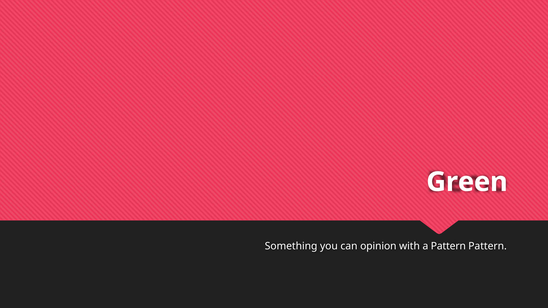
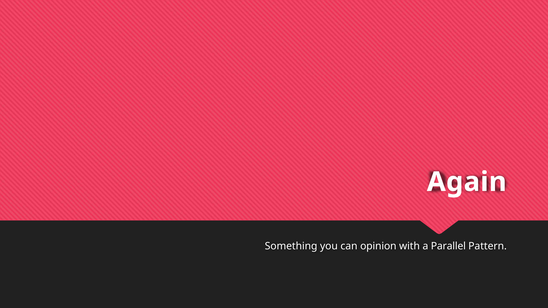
Green: Green -> Again
a Pattern: Pattern -> Parallel
